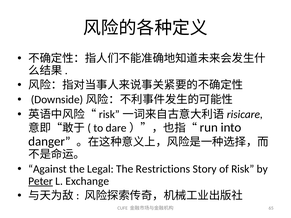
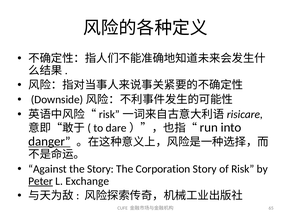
danger underline: none -> present
the Legal: Legal -> Story
Restrictions: Restrictions -> Corporation
